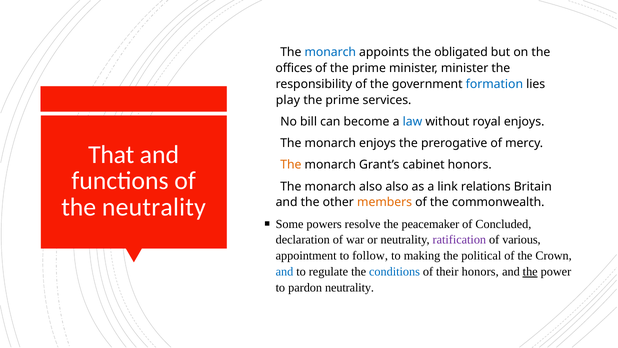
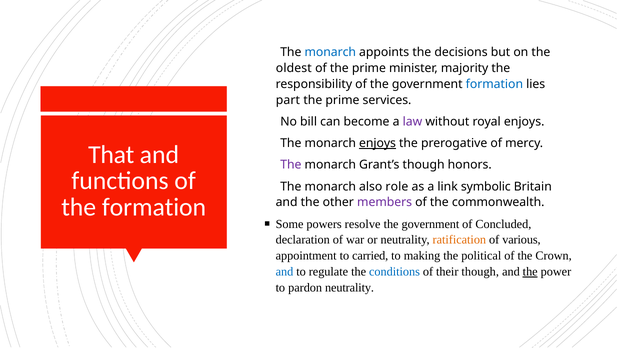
obligated: obligated -> decisions
offices: offices -> oldest
minister minister: minister -> majority
play: play -> part
law colour: blue -> purple
enjoys at (377, 143) underline: none -> present
The at (291, 165) colour: orange -> purple
Grant’s cabinet: cabinet -> though
also also: also -> role
relations: relations -> symbolic
the neutrality: neutrality -> formation
members colour: orange -> purple
peacemaker at (430, 224): peacemaker -> government
ratification colour: purple -> orange
follow: follow -> carried
their honors: honors -> though
